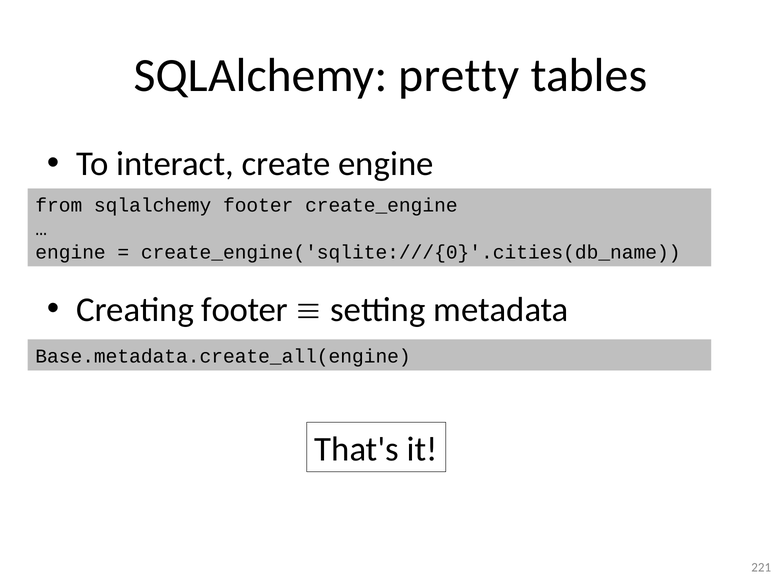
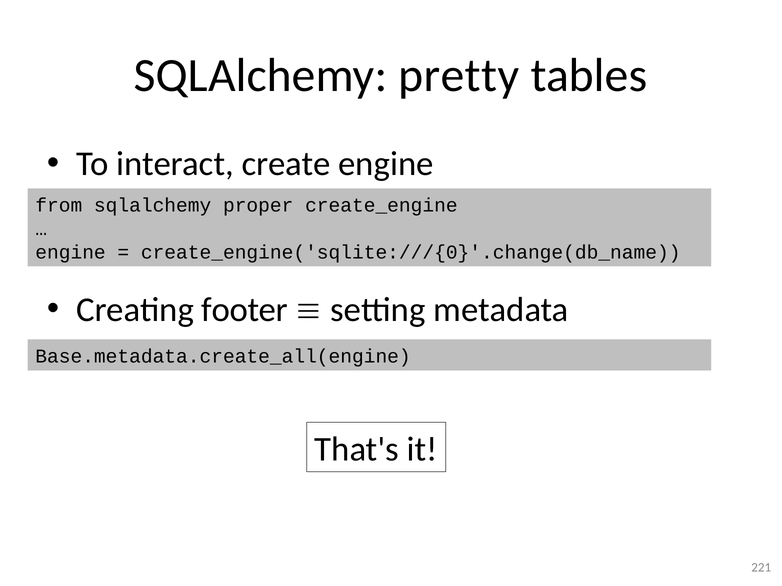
sqlalchemy footer: footer -> proper
create_engine('sqlite:///{0}'.cities(db_name: create_engine('sqlite:///{0}'.cities(db_name -> create_engine('sqlite:///{0}'.change(db_name
